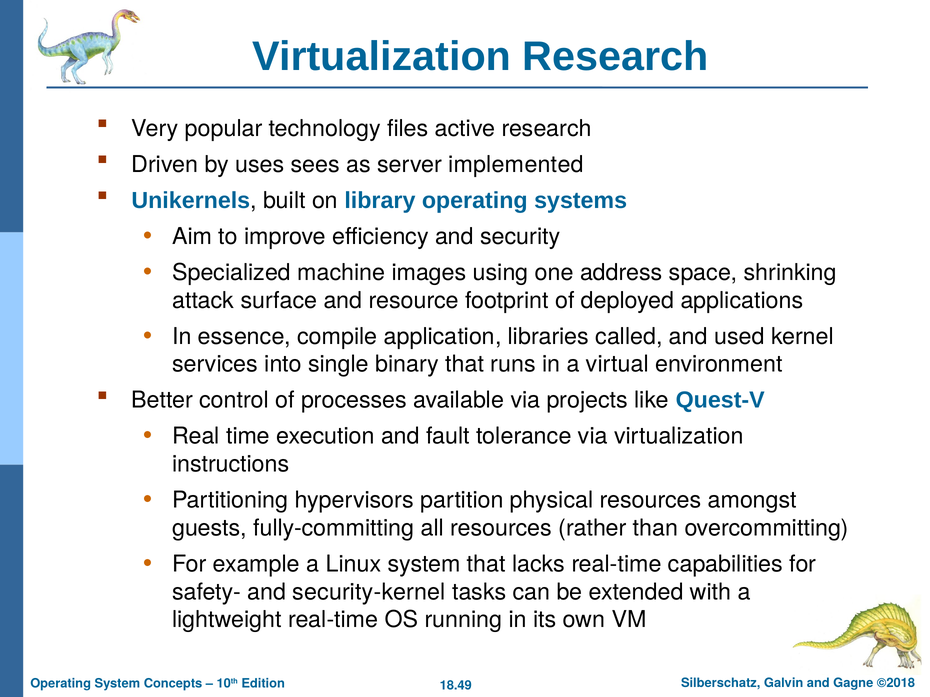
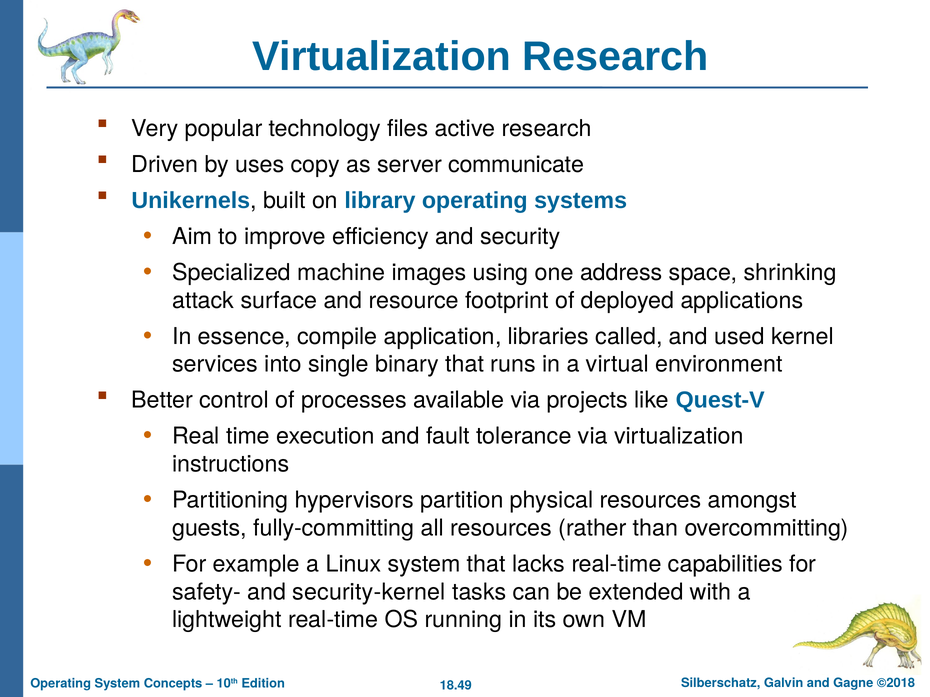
sees: sees -> copy
implemented: implemented -> communicate
